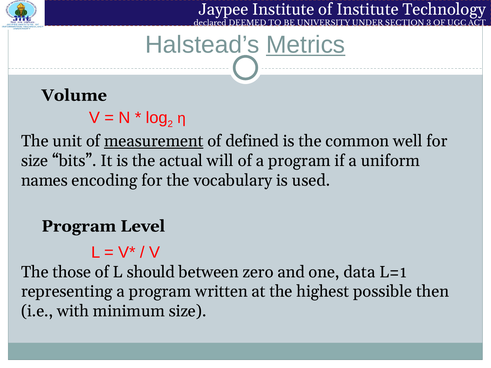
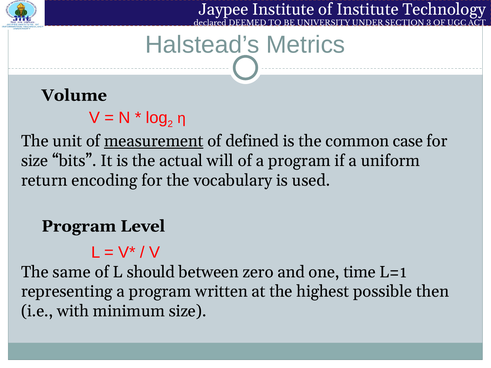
Metrics underline: present -> none
well: well -> case
names: names -> return
those: those -> same
data: data -> time
